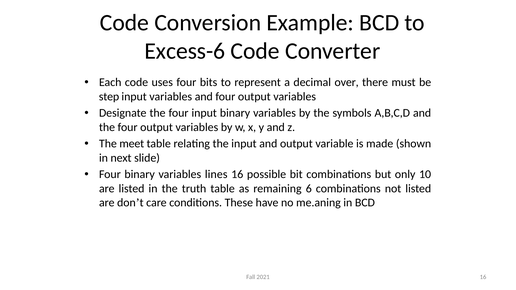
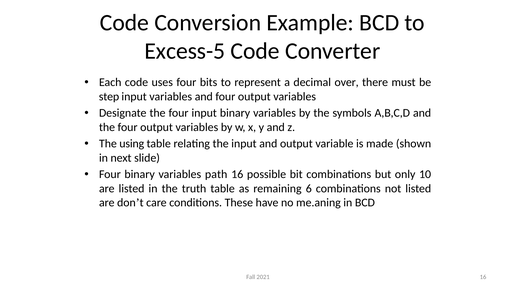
Excess-6: Excess-6 -> Excess-5
meet: meet -> using
lines: lines -> path
